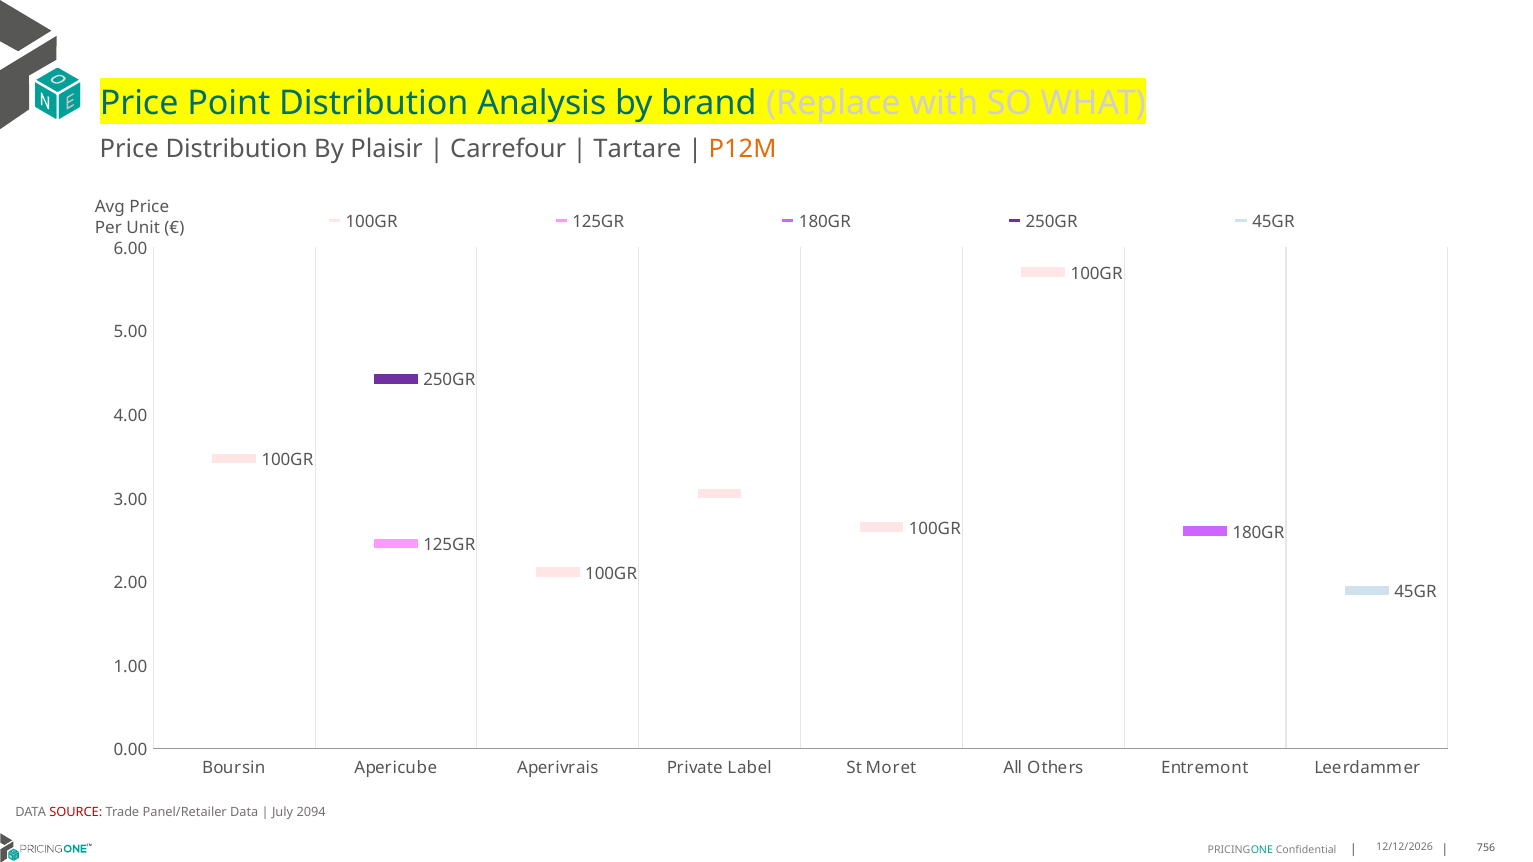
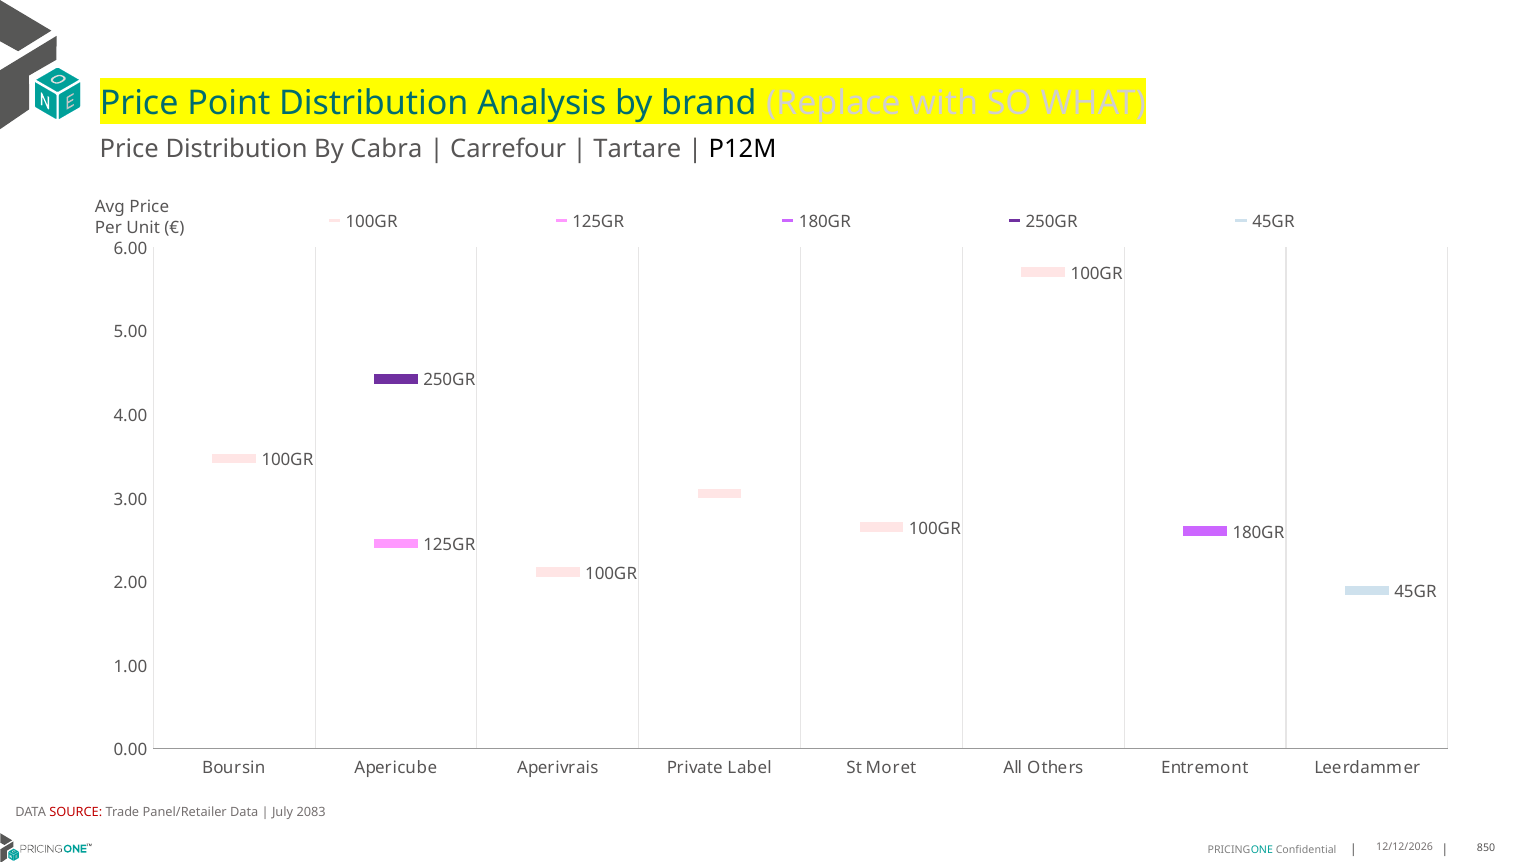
Plaisir: Plaisir -> Cabra
P12M colour: orange -> black
2094: 2094 -> 2083
756: 756 -> 850
